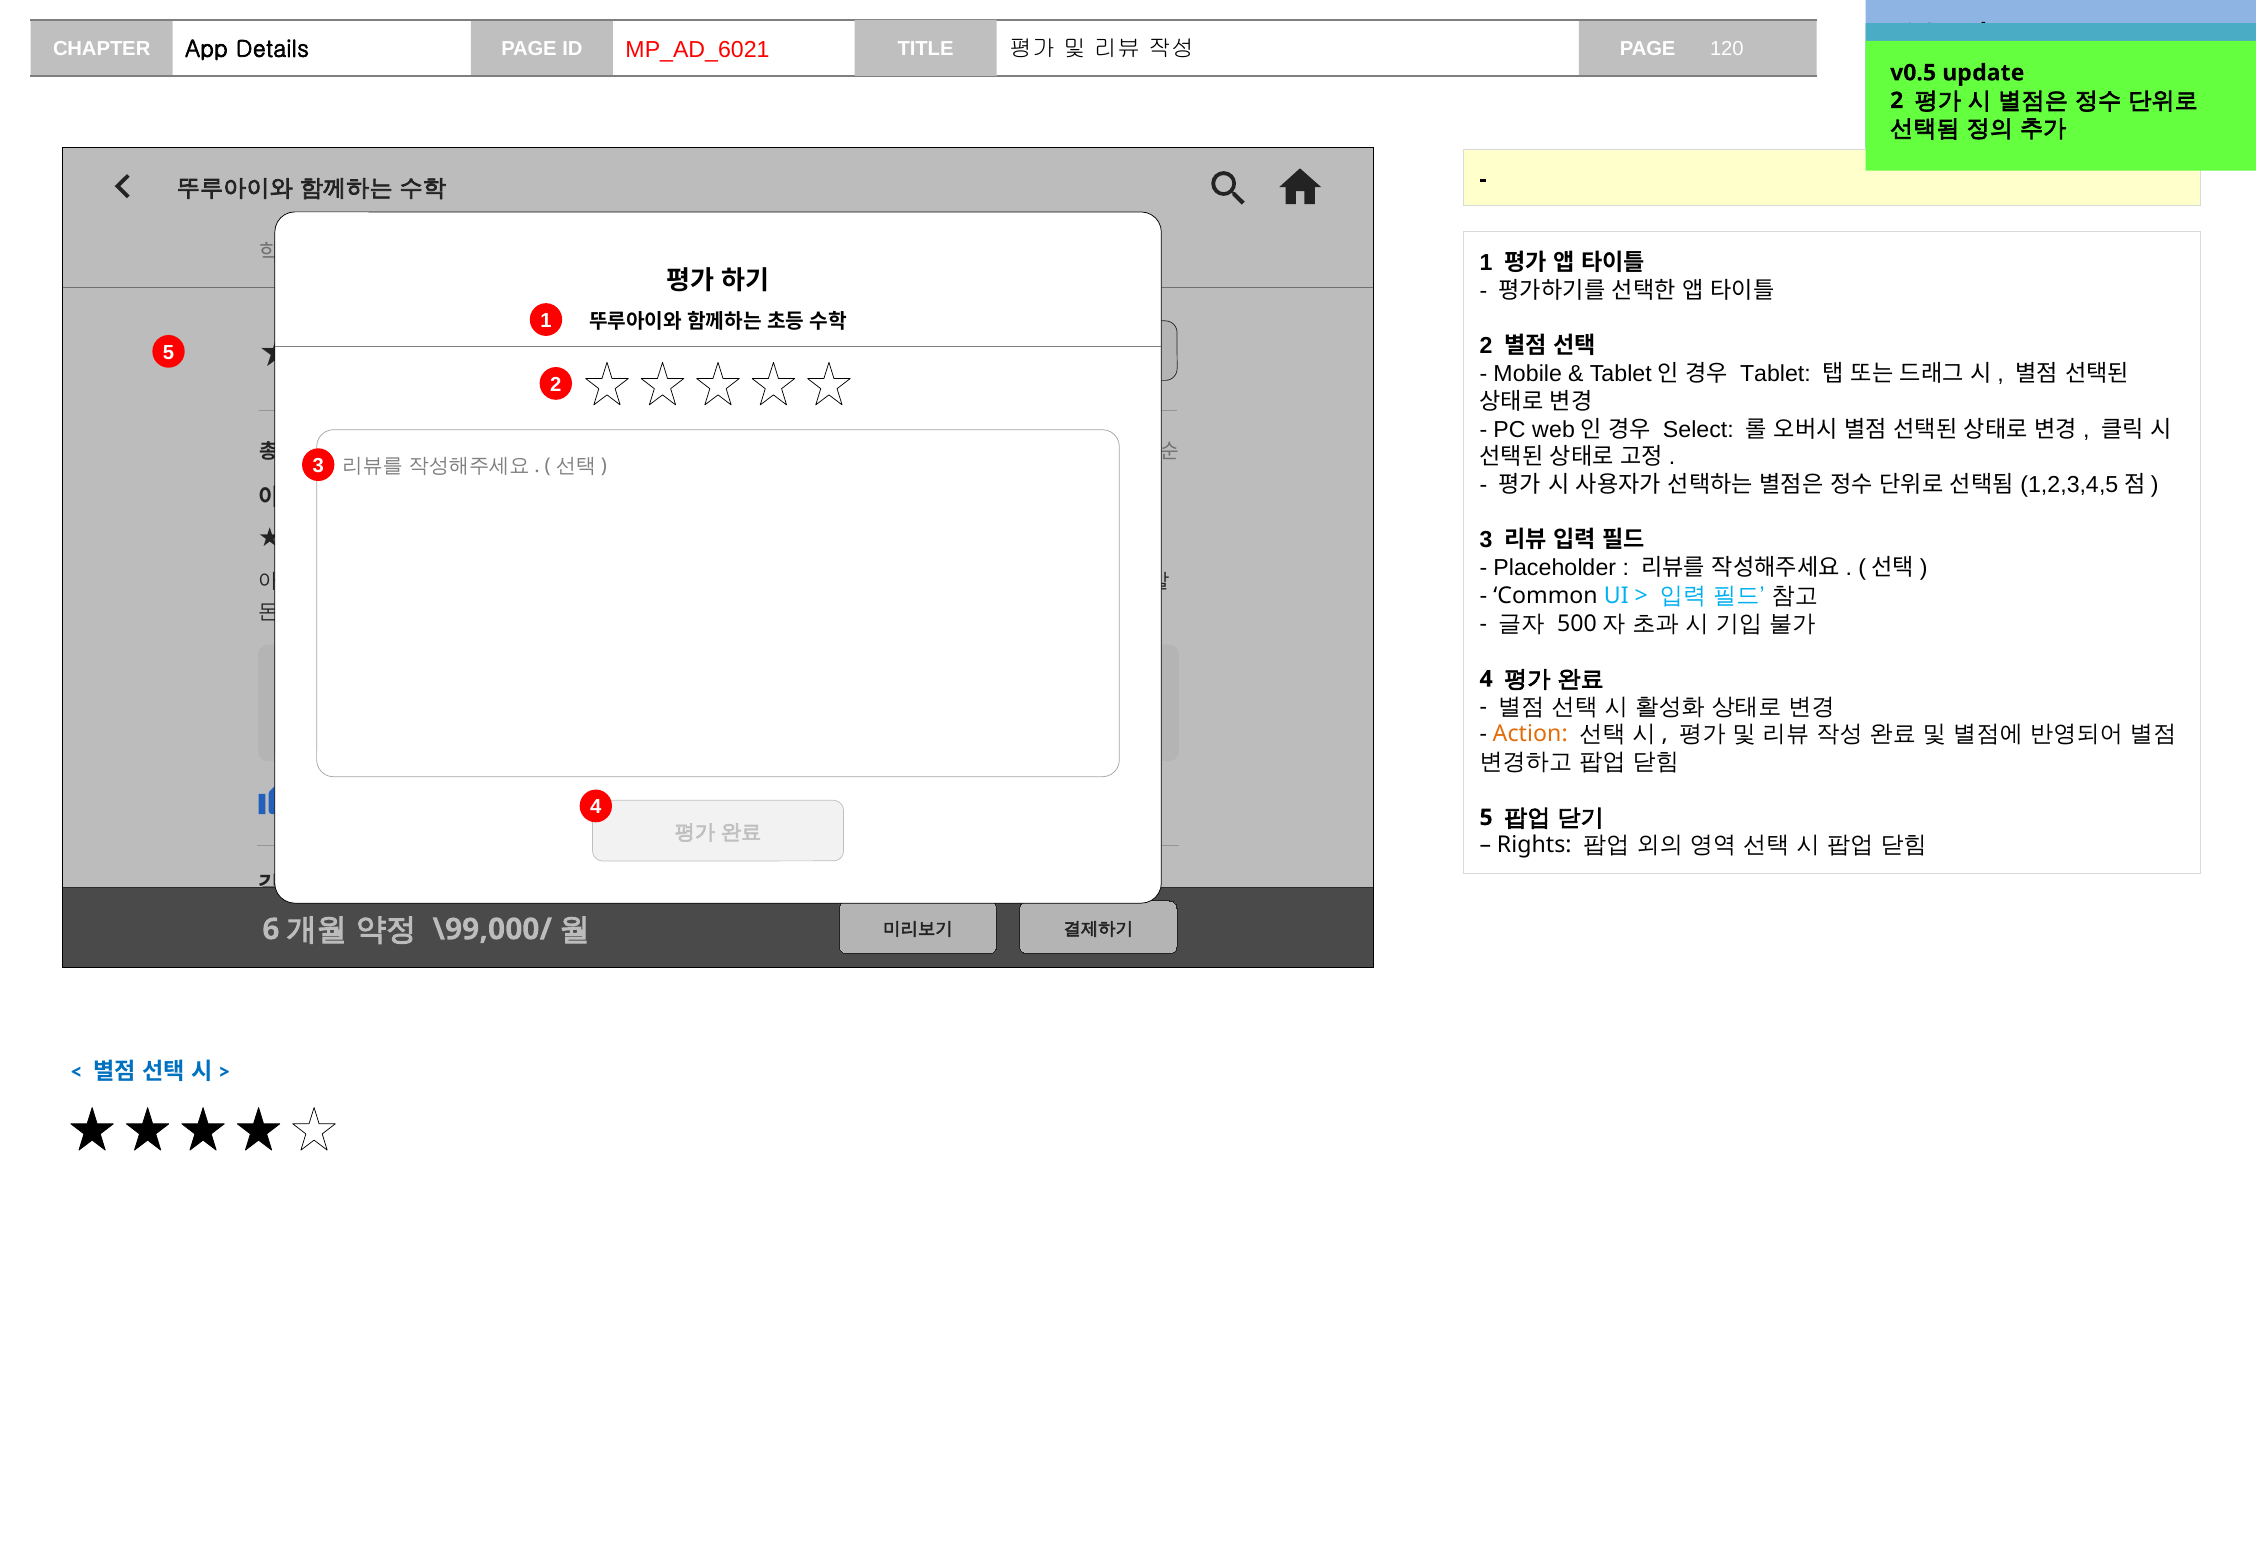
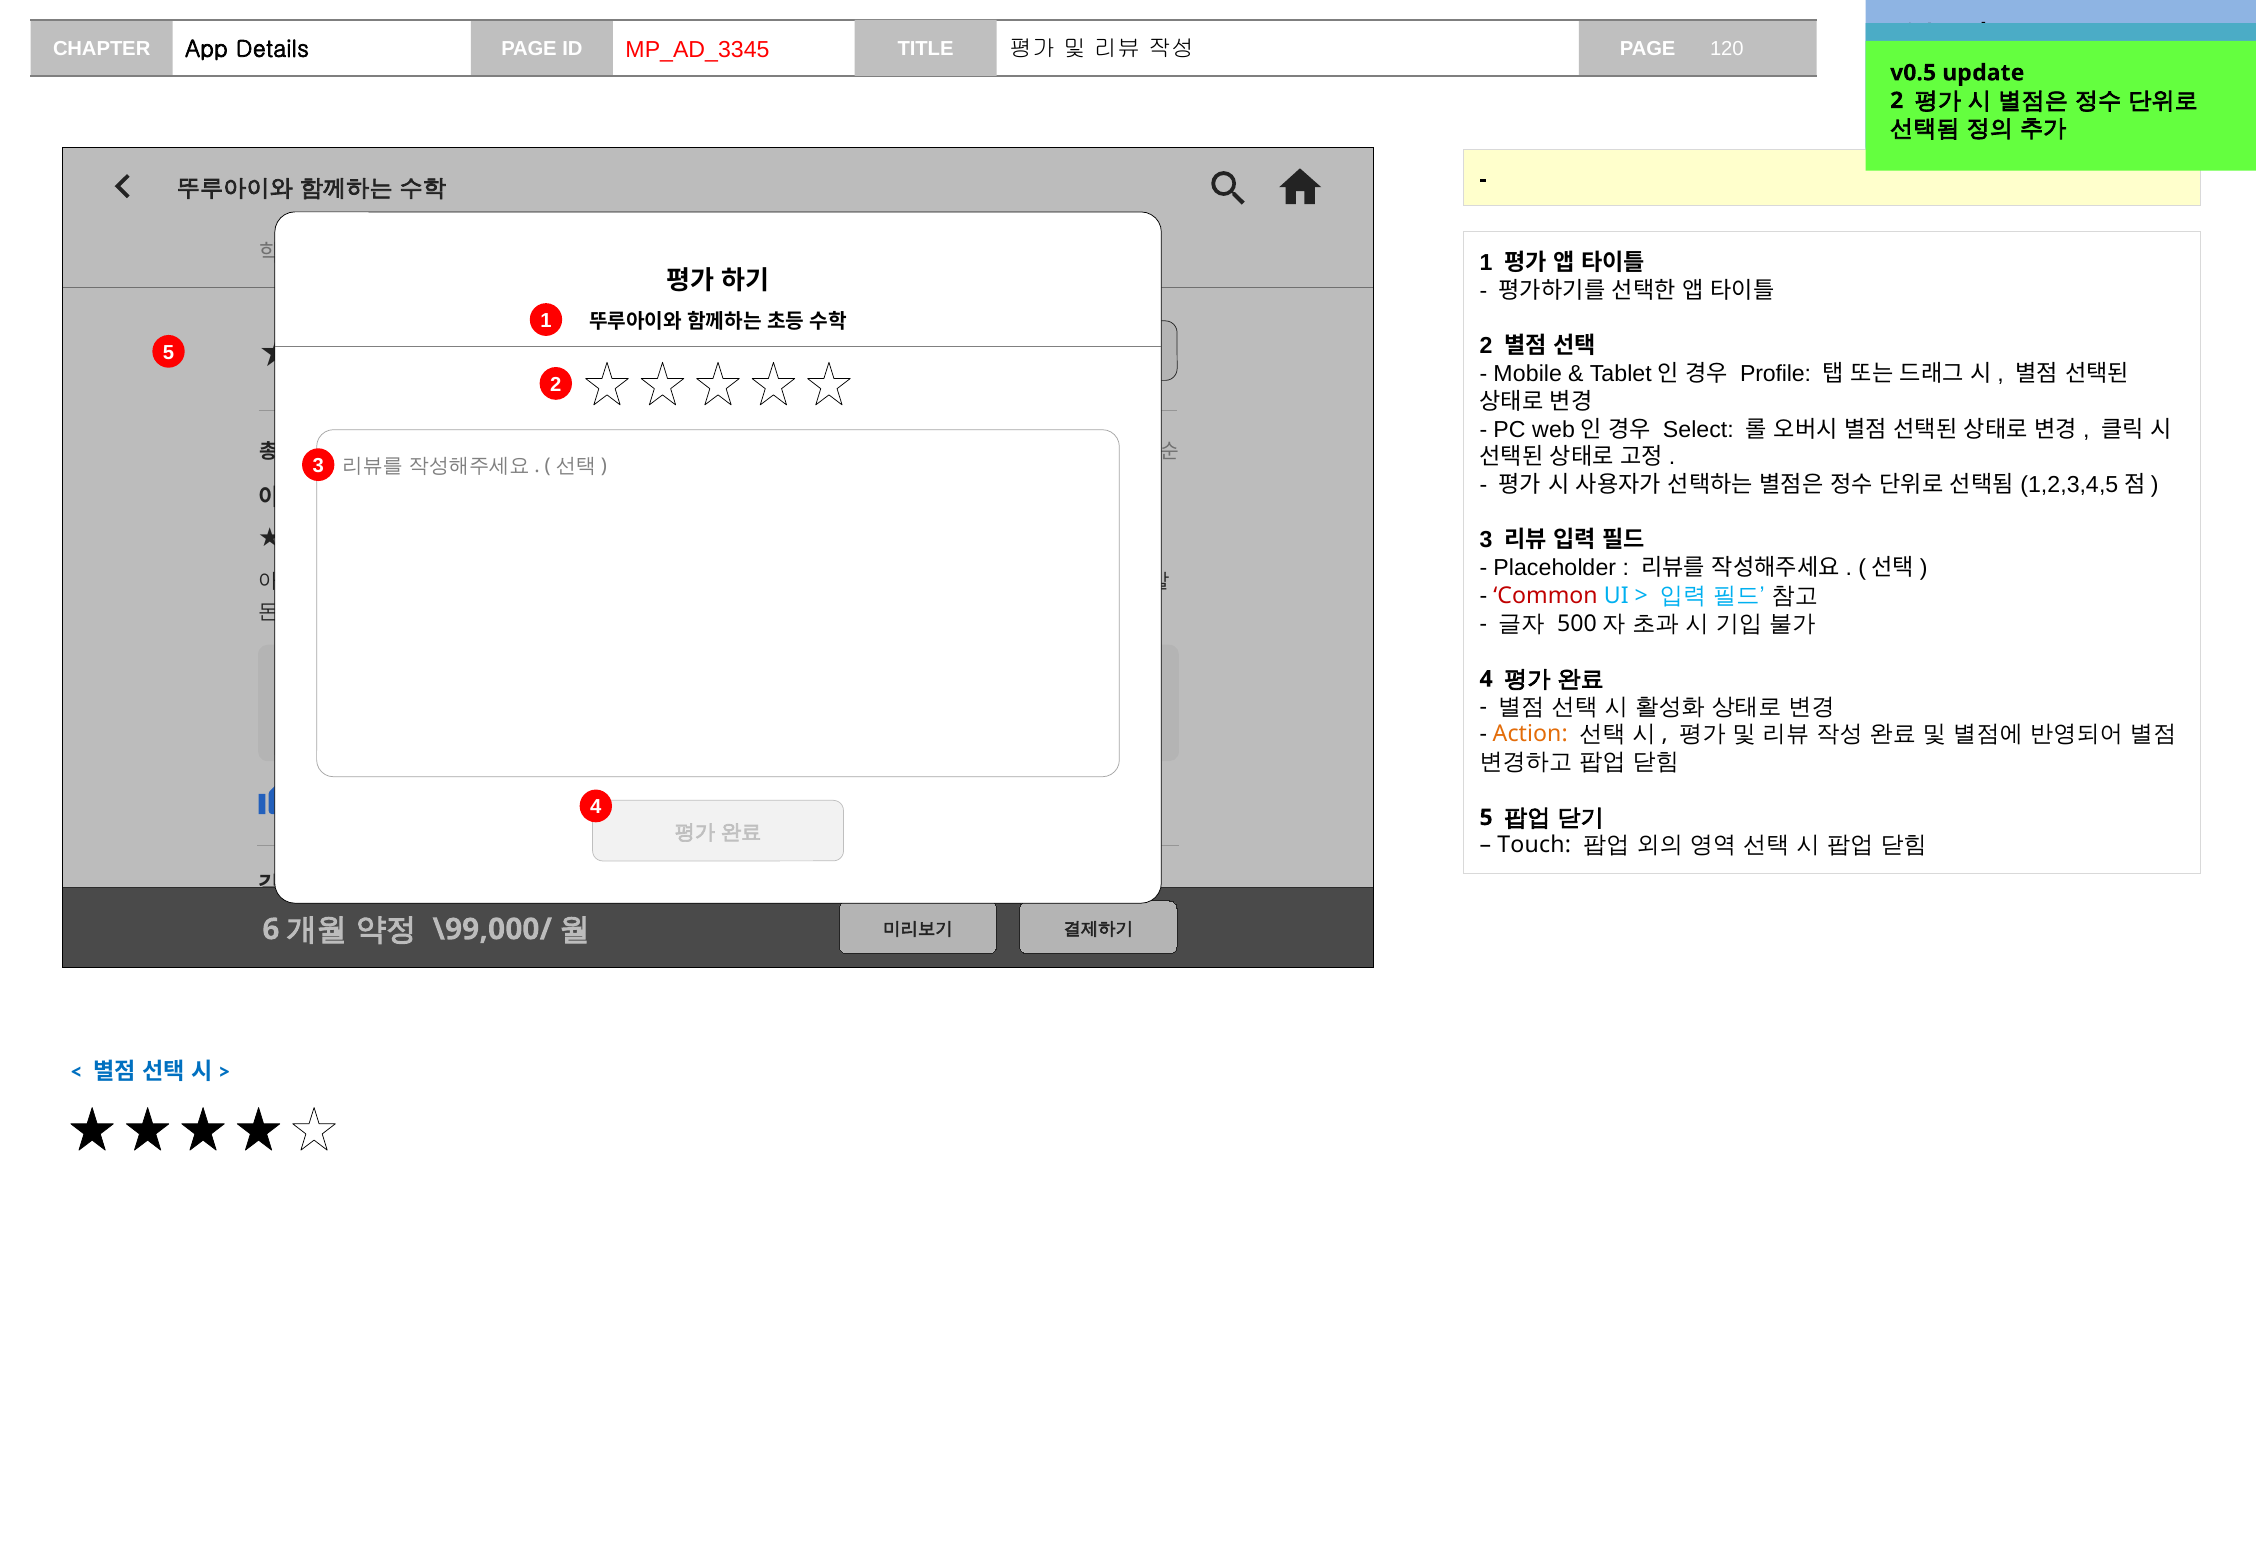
MP_AD_6021: MP_AD_6021 -> MP_AD_3345
Tablet: Tablet -> Profile
Common colour: black -> red
Rights: Rights -> Touch
